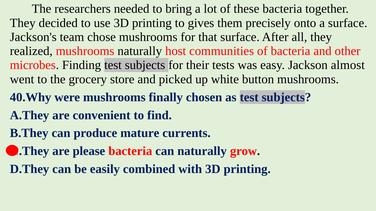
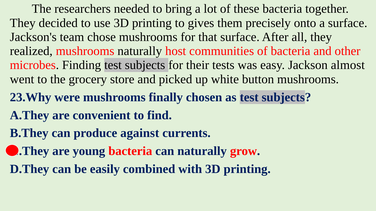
40.Why: 40.Why -> 23.Why
mature: mature -> against
please: please -> young
